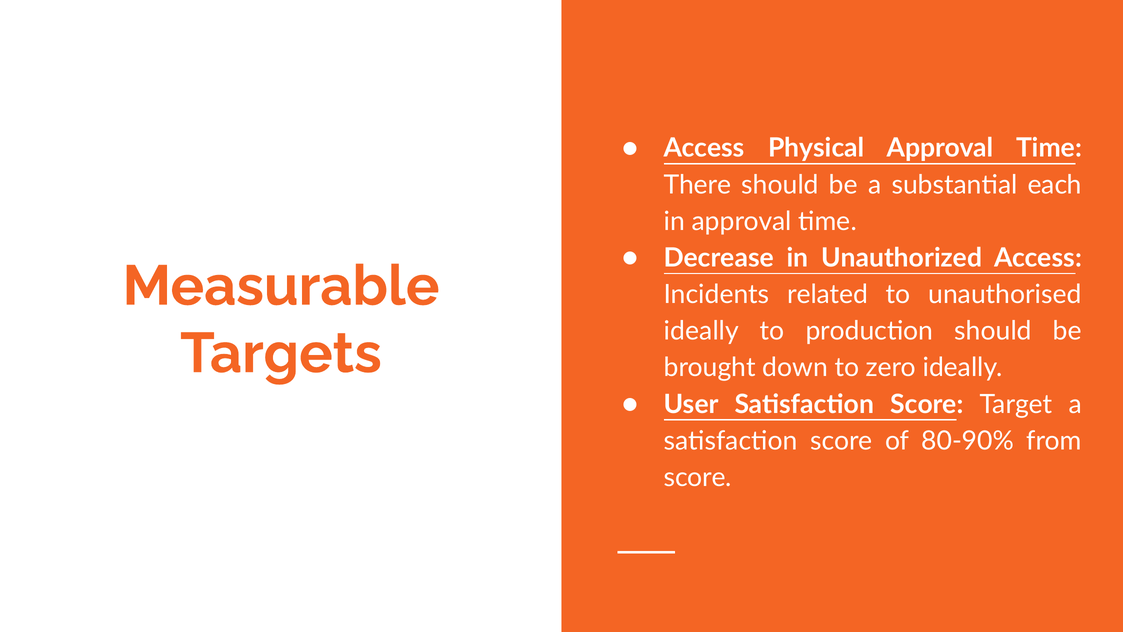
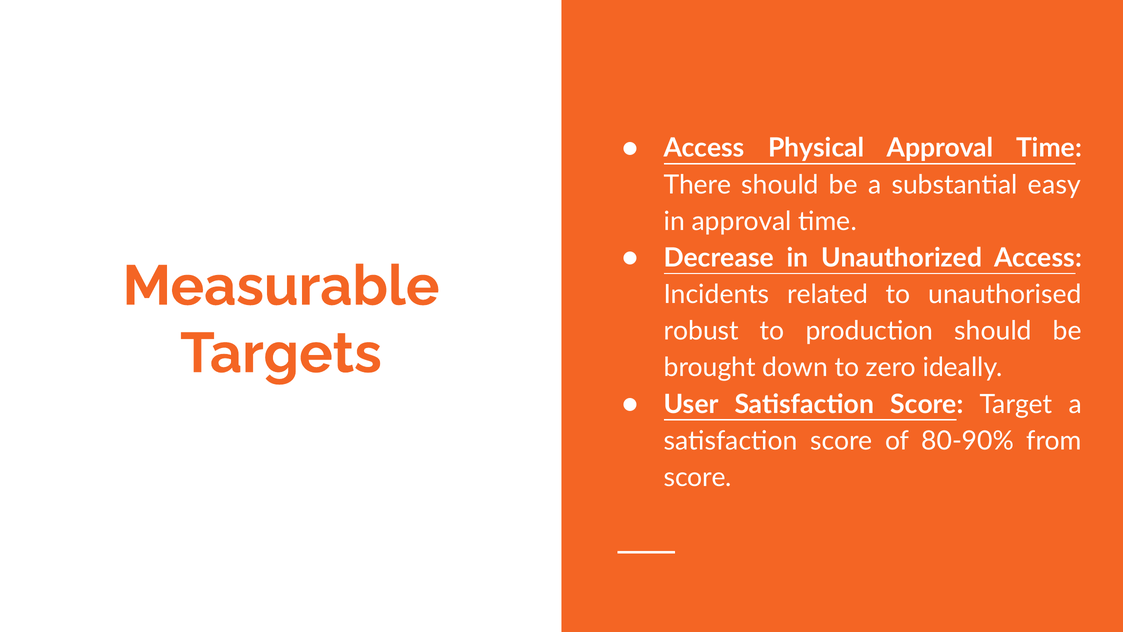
each: each -> easy
ideally at (701, 331): ideally -> robust
